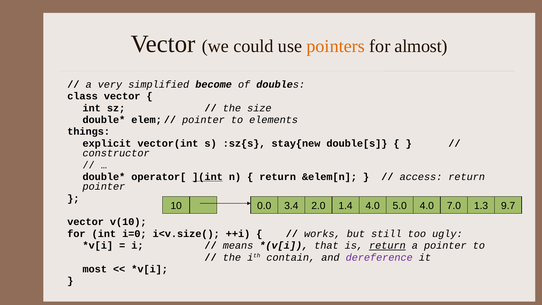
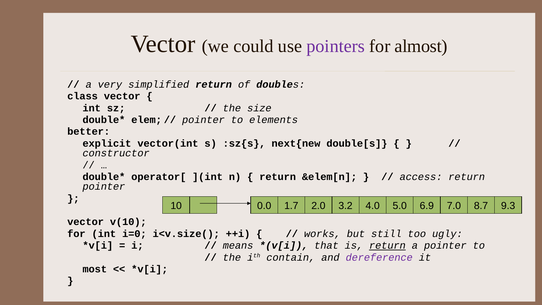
pointers colour: orange -> purple
simplified become: become -> return
things: things -> better
stay{new: stay{new -> next{new
](int underline: present -> none
3.4: 3.4 -> 1.7
1.4: 1.4 -> 3.2
5.0 4.0: 4.0 -> 6.9
1.3: 1.3 -> 8.7
9.7: 9.7 -> 9.3
